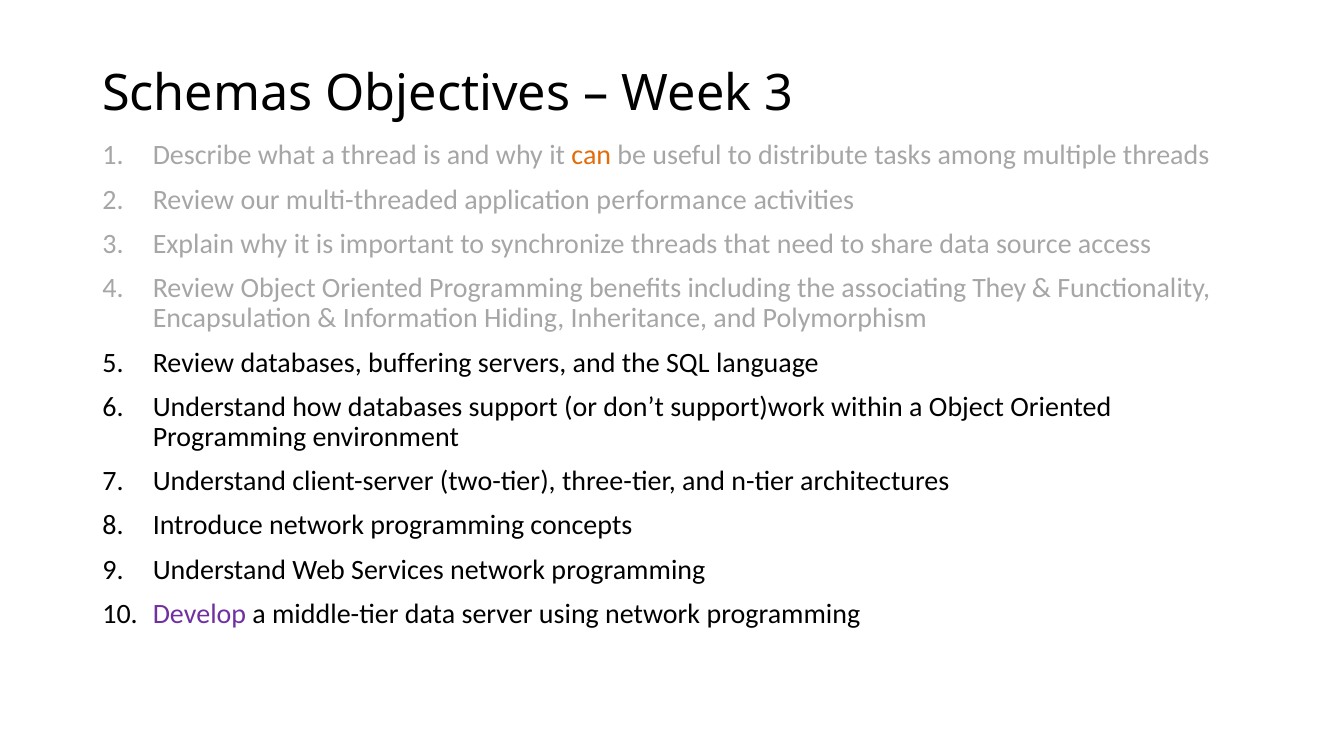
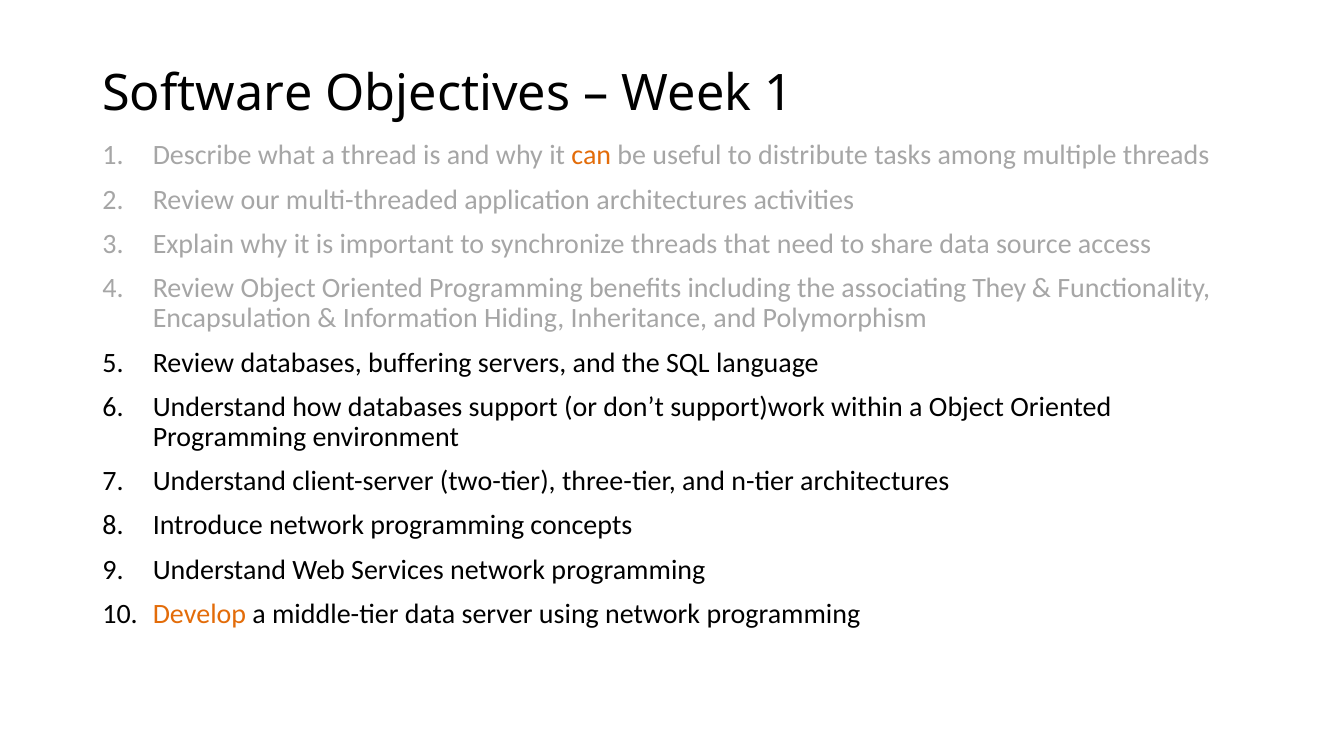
Schemas: Schemas -> Software
Week 3: 3 -> 1
application performance: performance -> architectures
Develop colour: purple -> orange
